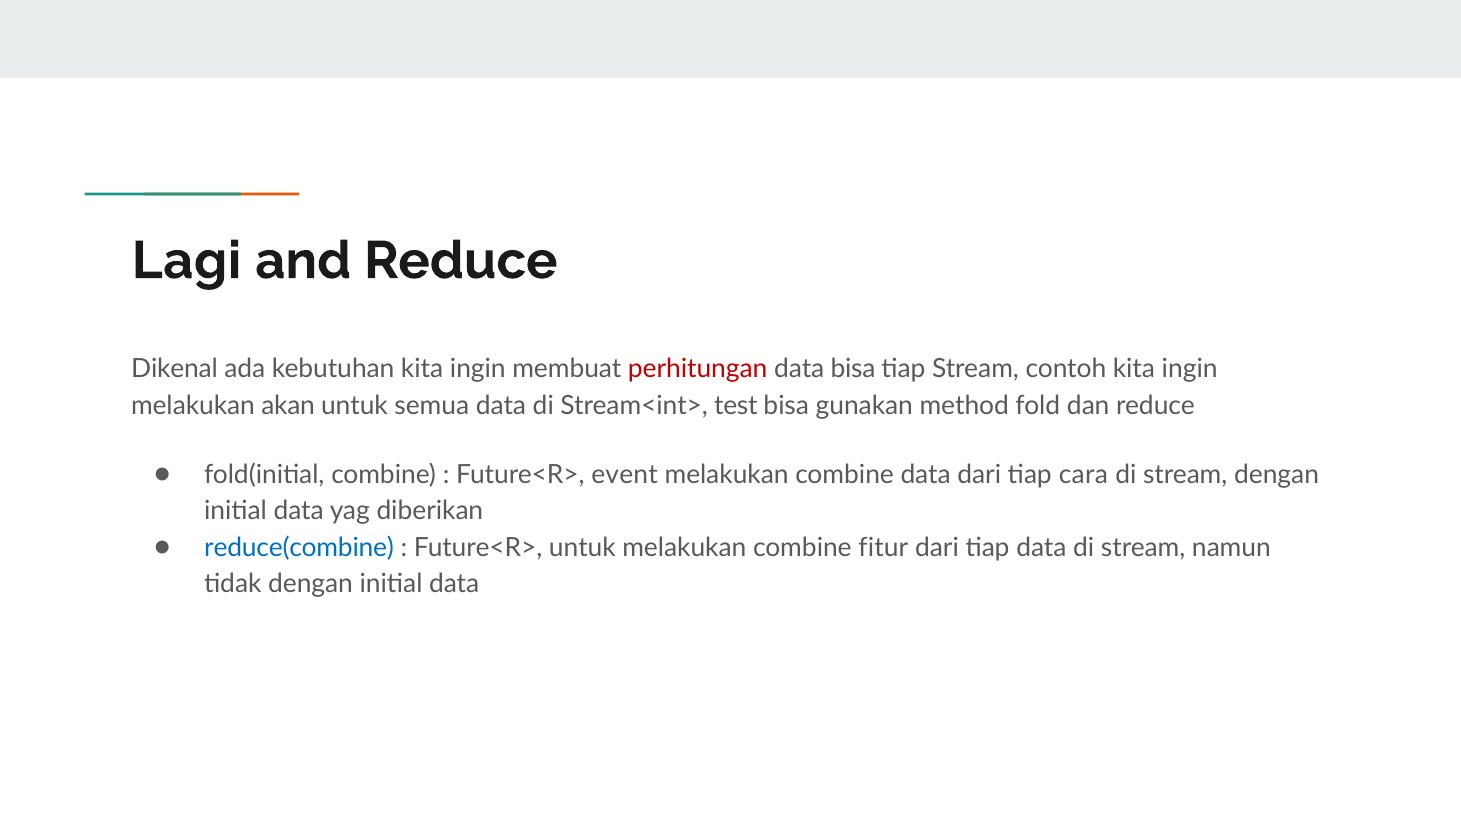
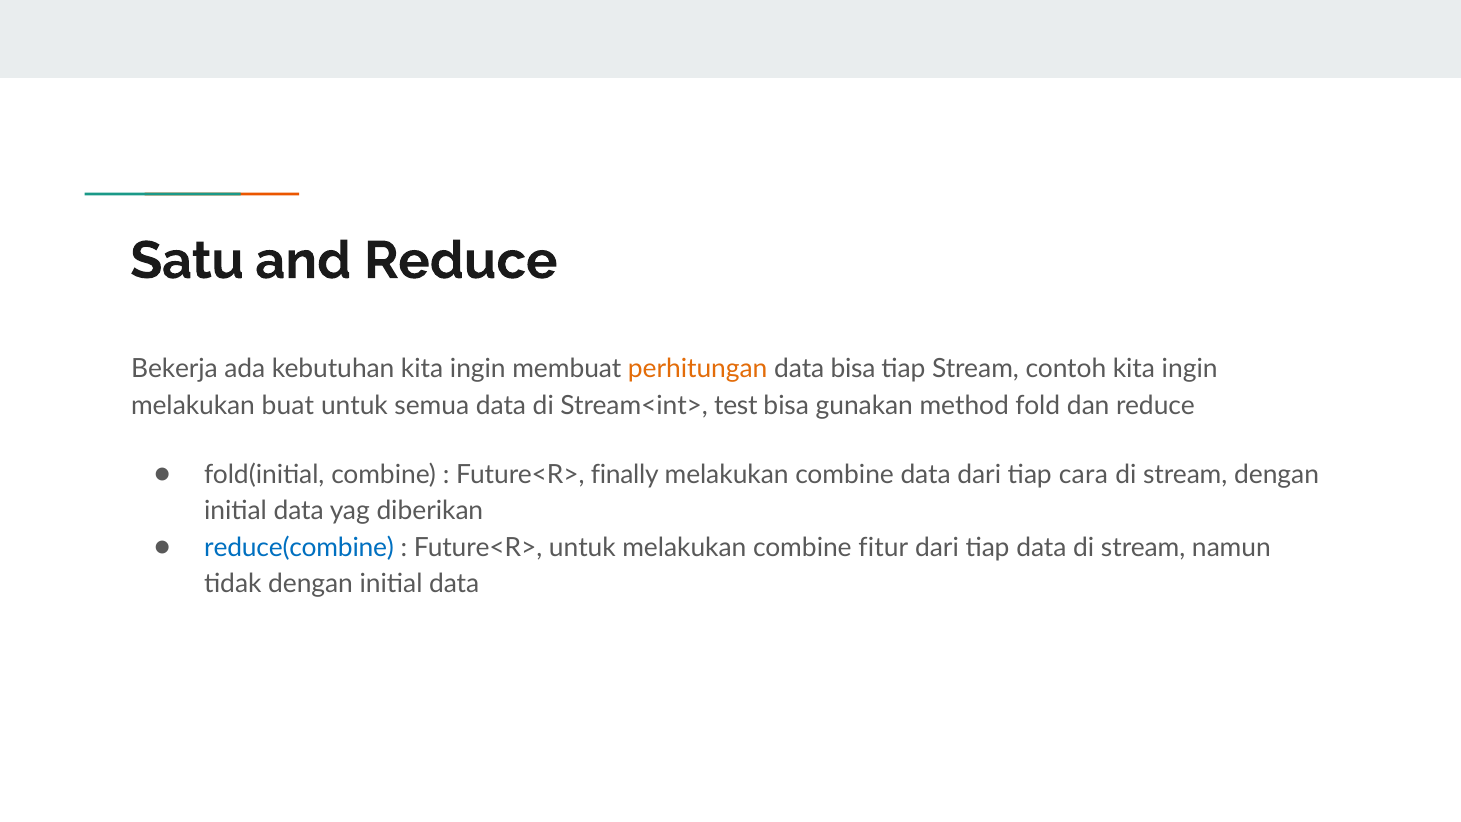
Lagi: Lagi -> Satu
Dikenal: Dikenal -> Bekerja
perhitungan colour: red -> orange
akan: akan -> buat
event: event -> finally
